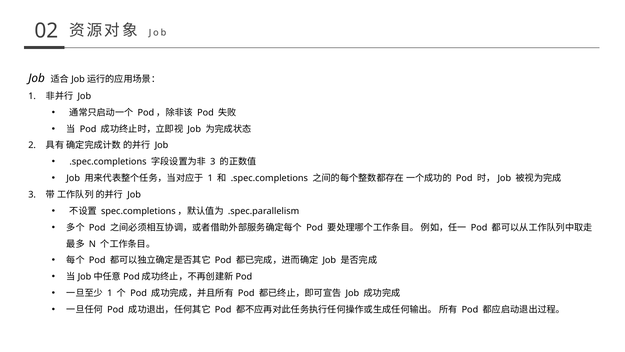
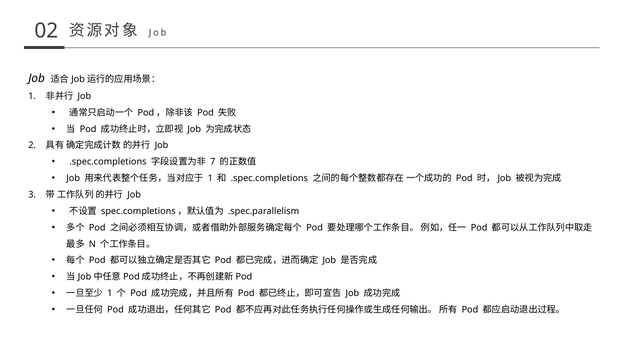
3 at (213, 162): 3 -> 7
